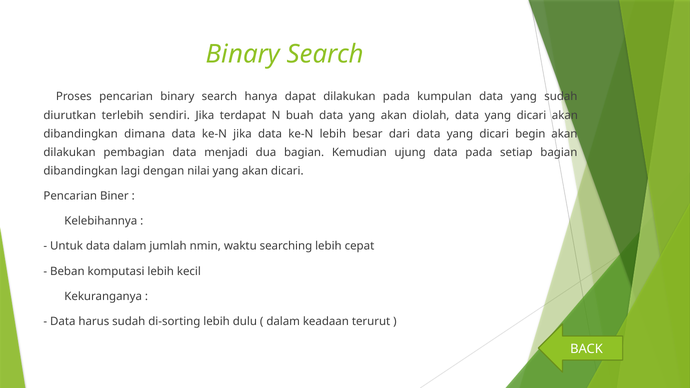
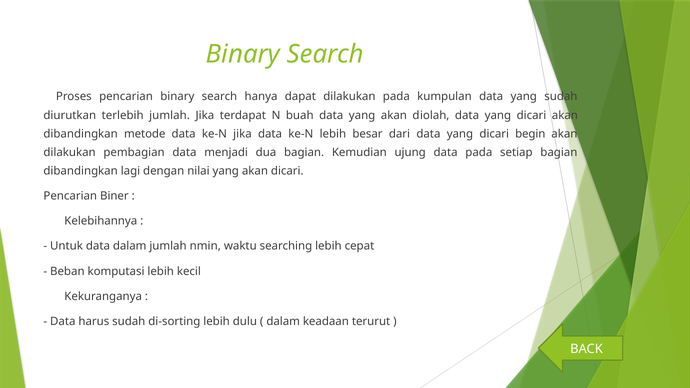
terlebih sendiri: sendiri -> jumlah
dimana: dimana -> metode
